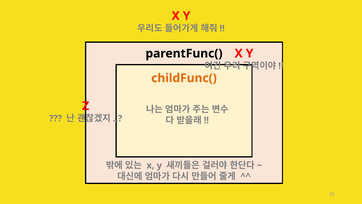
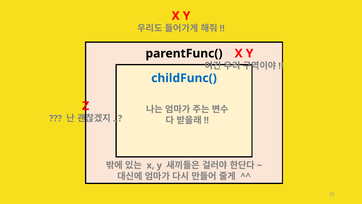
childFunc( colour: orange -> blue
